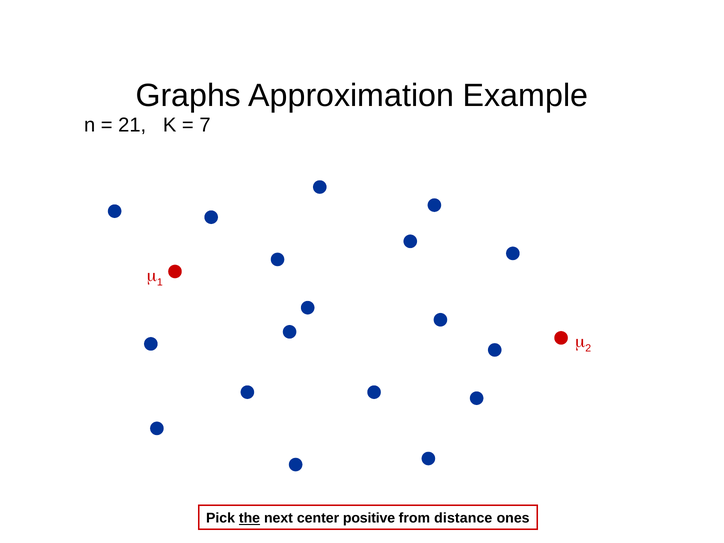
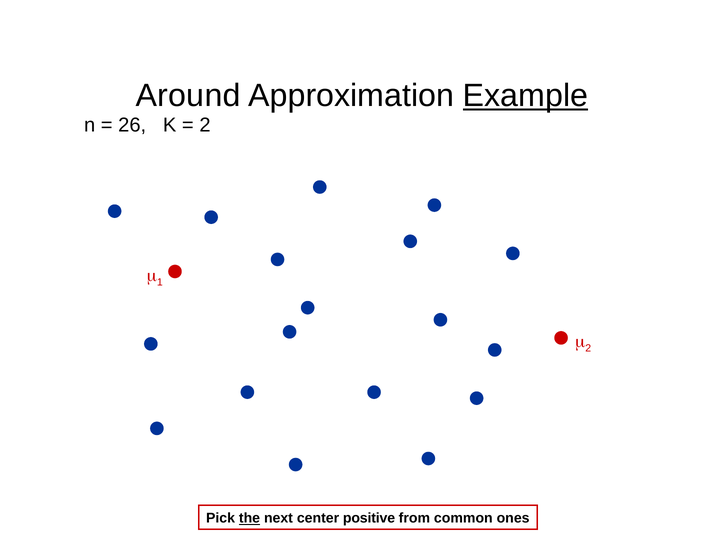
Graphs: Graphs -> Around
Example underline: none -> present
21: 21 -> 26
7 at (205, 125): 7 -> 2
distance: distance -> common
